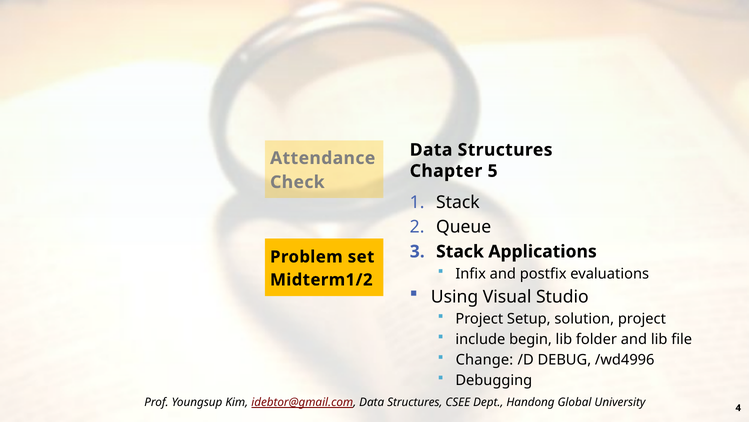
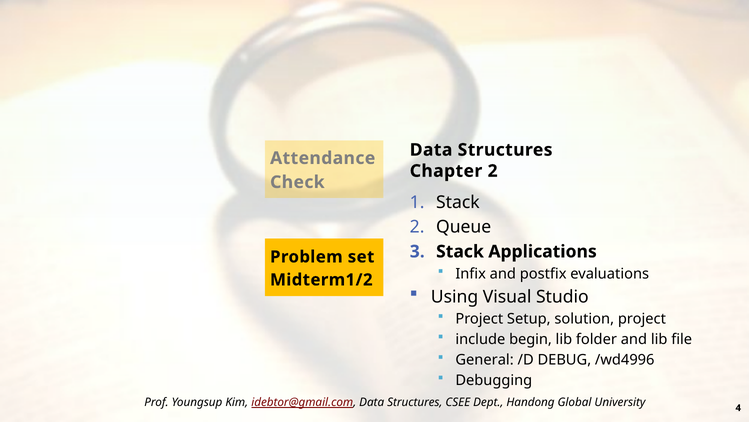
Chapter 5: 5 -> 2
Change: Change -> General
